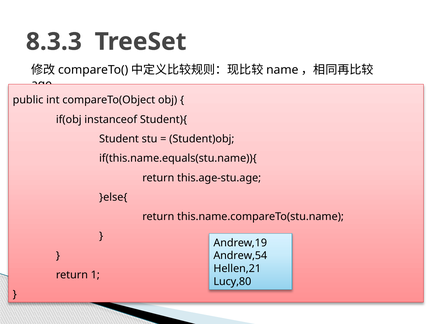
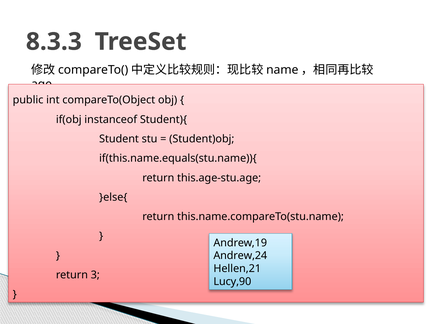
Andrew,54: Andrew,54 -> Andrew,24
1: 1 -> 3
Lucy,80: Lucy,80 -> Lucy,90
